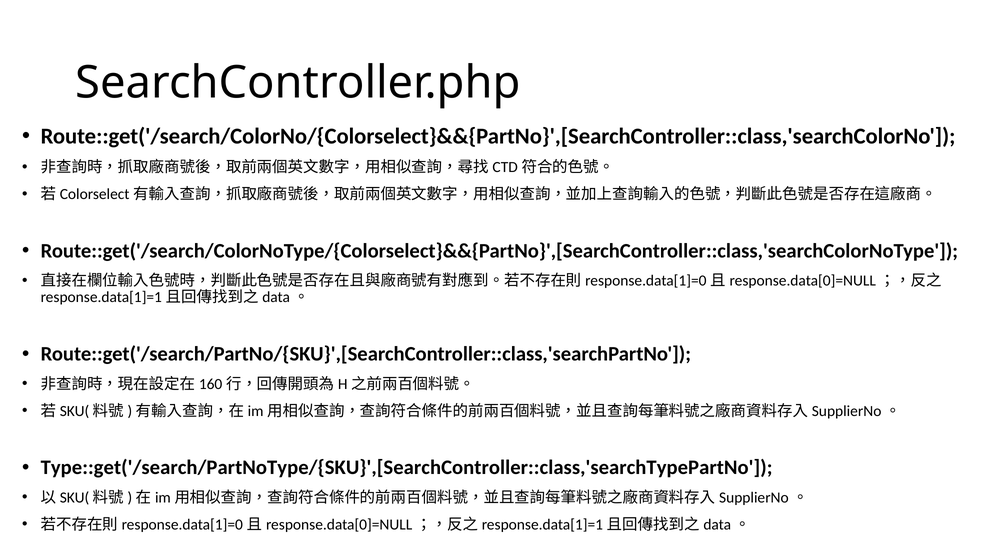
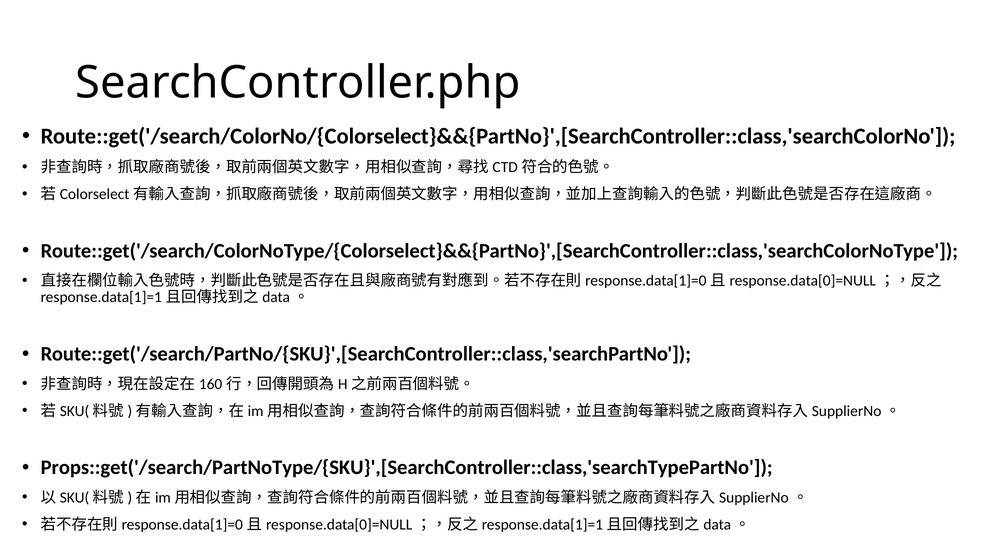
Type::get('/search/PartNoType/{SKU}',[SearchController::class,'searchTypePartNo: Type::get('/search/PartNoType/{SKU}',[SearchController::class,'searchTypePartNo -> Props::get('/search/PartNoType/{SKU}',[SearchController::class,'searchTypePartNo
